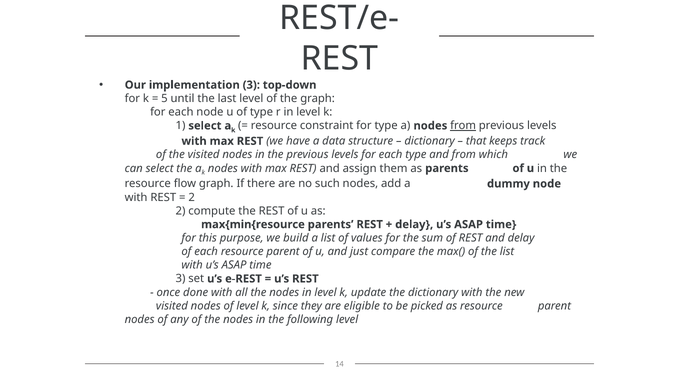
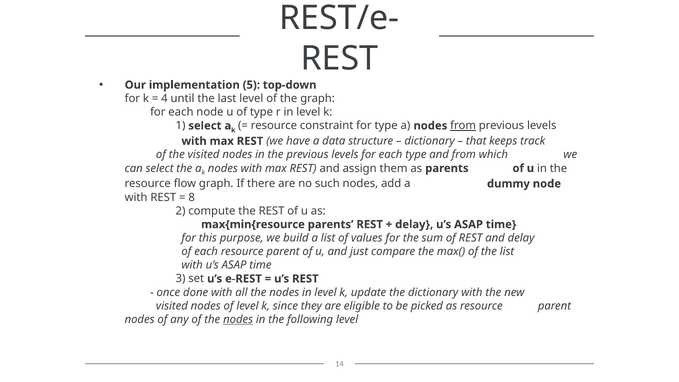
implementation 3: 3 -> 5
5: 5 -> 4
2 at (192, 197): 2 -> 8
nodes at (238, 319) underline: none -> present
